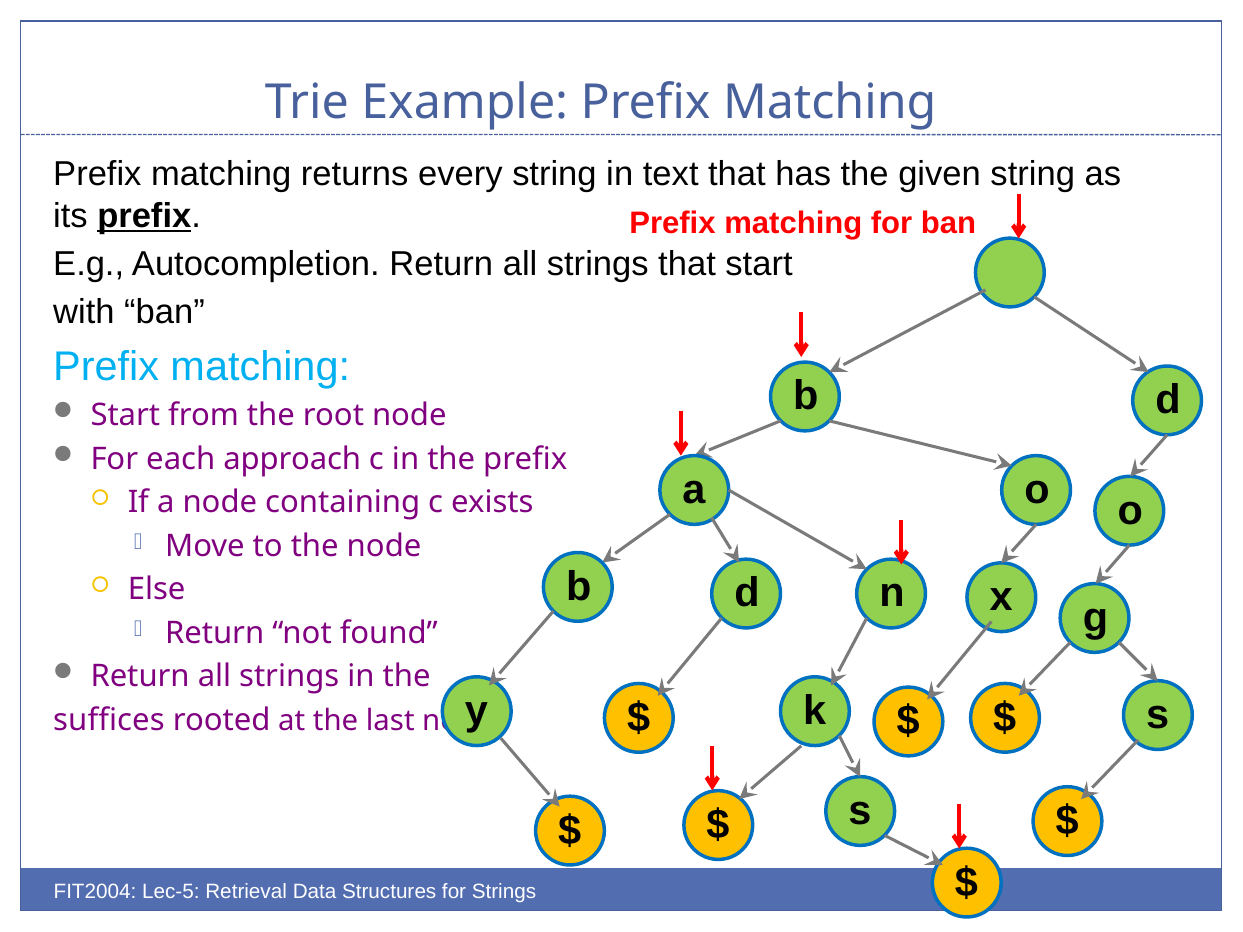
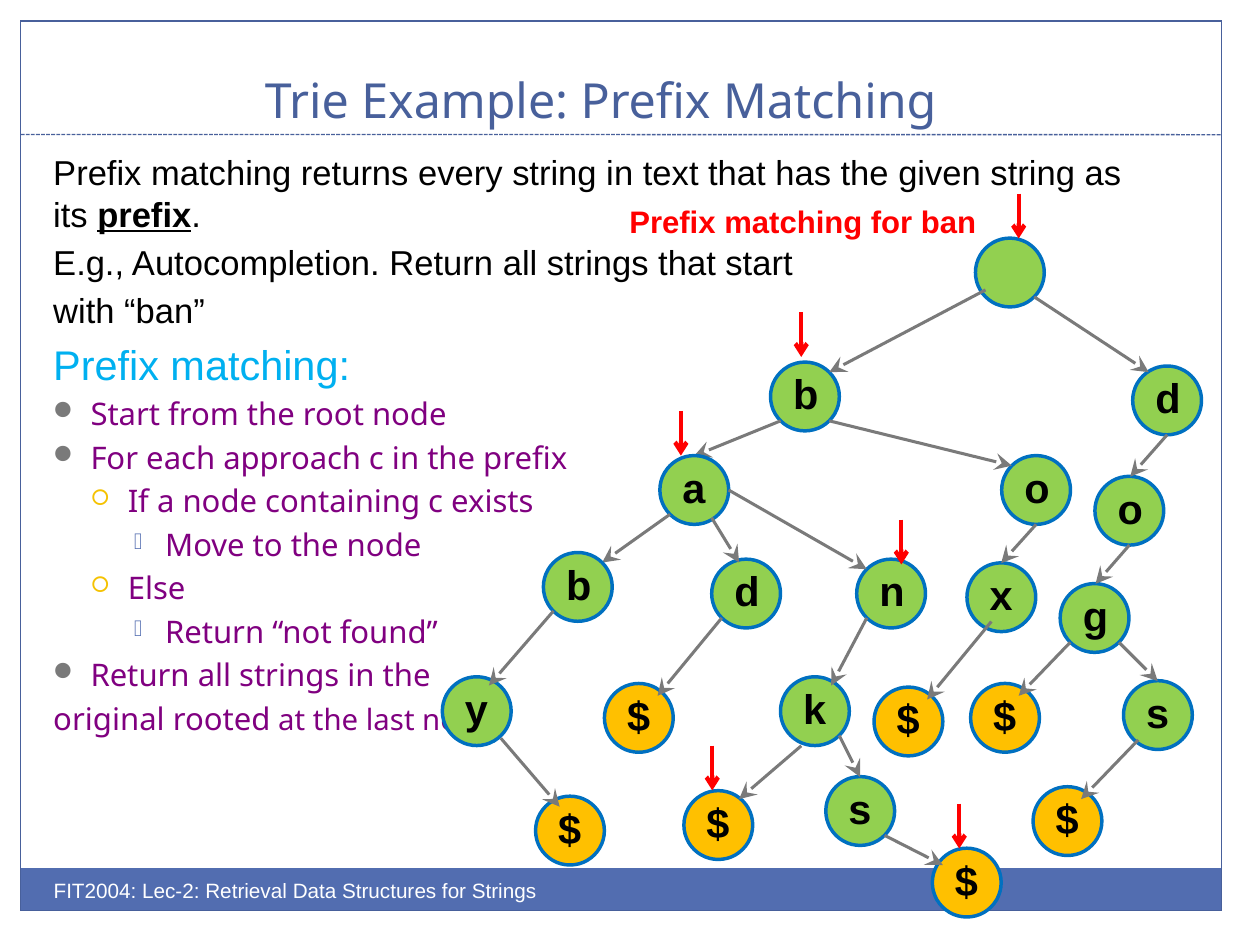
suffices: suffices -> original
Lec-5: Lec-5 -> Lec-2
